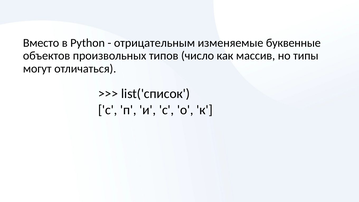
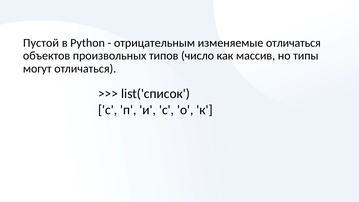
Вместо: Вместо -> Пустой
изменяемые буквенные: буквенные -> отличаться
